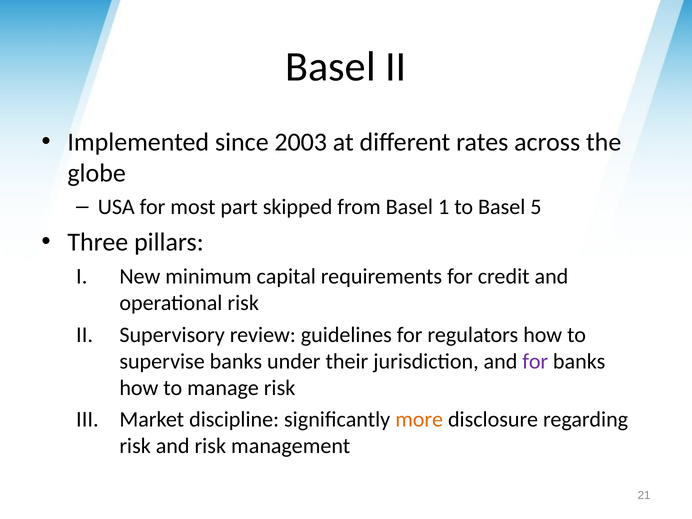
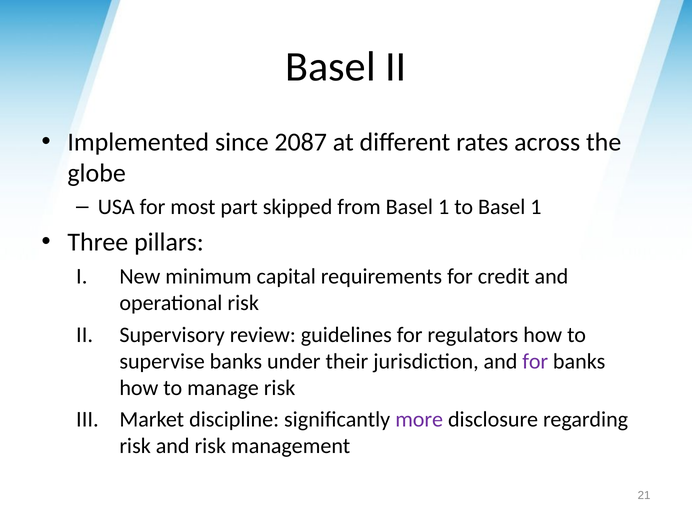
2003: 2003 -> 2087
to Basel 5: 5 -> 1
more colour: orange -> purple
